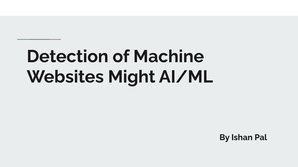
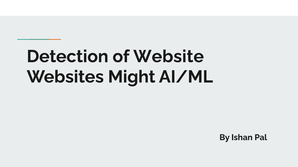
Machine: Machine -> Website
